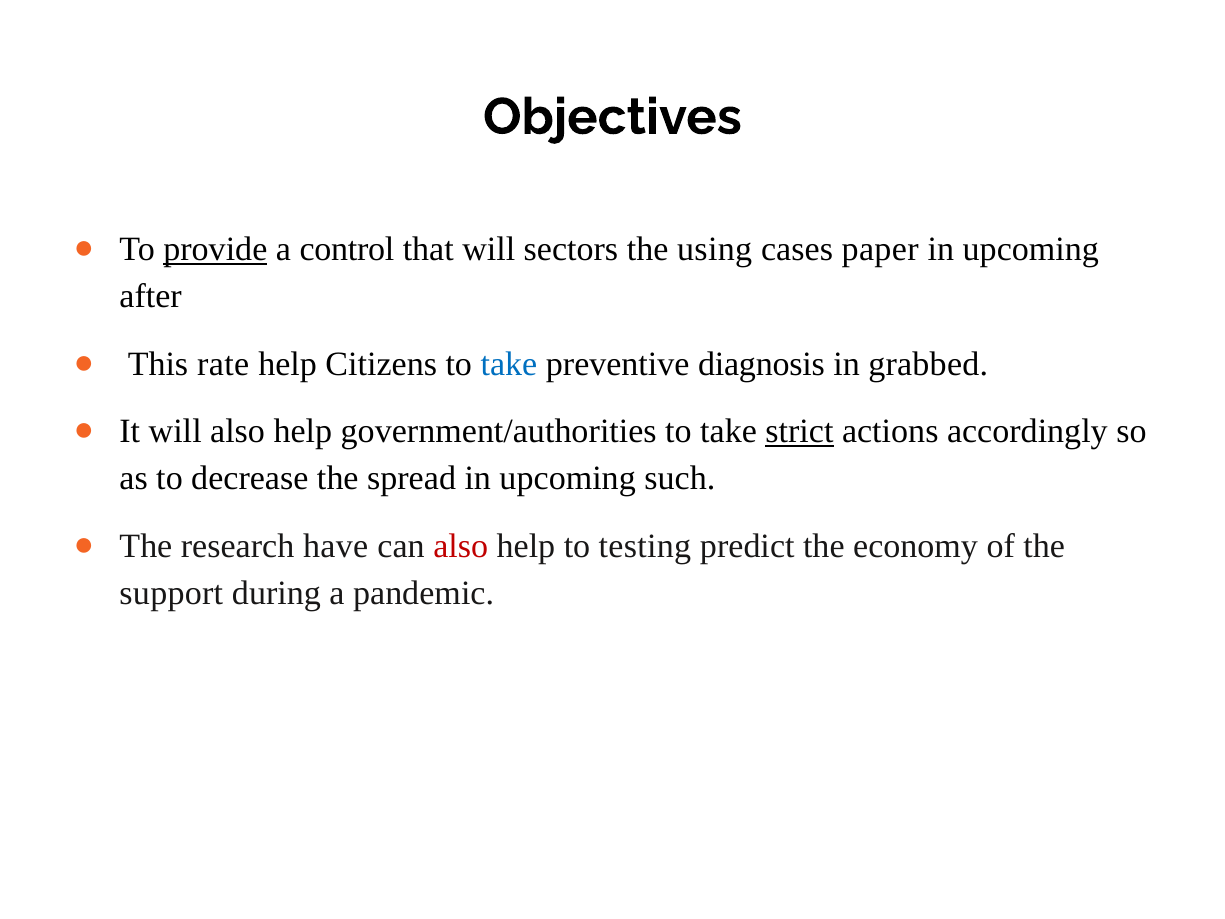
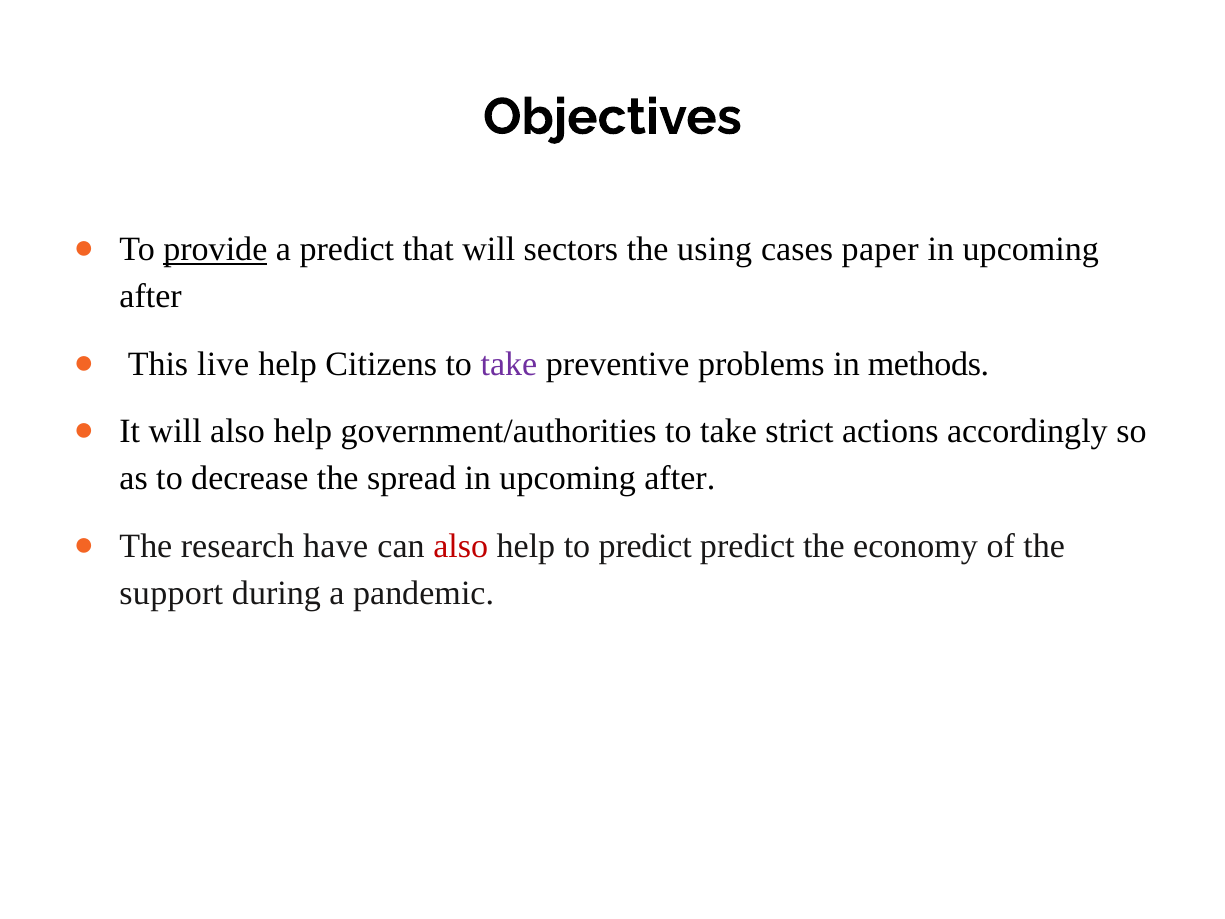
a control: control -> predict
rate: rate -> live
take at (509, 364) colour: blue -> purple
diagnosis: diagnosis -> problems
grabbed: grabbed -> methods
strict underline: present -> none
spread in upcoming such: such -> after
to testing: testing -> predict
